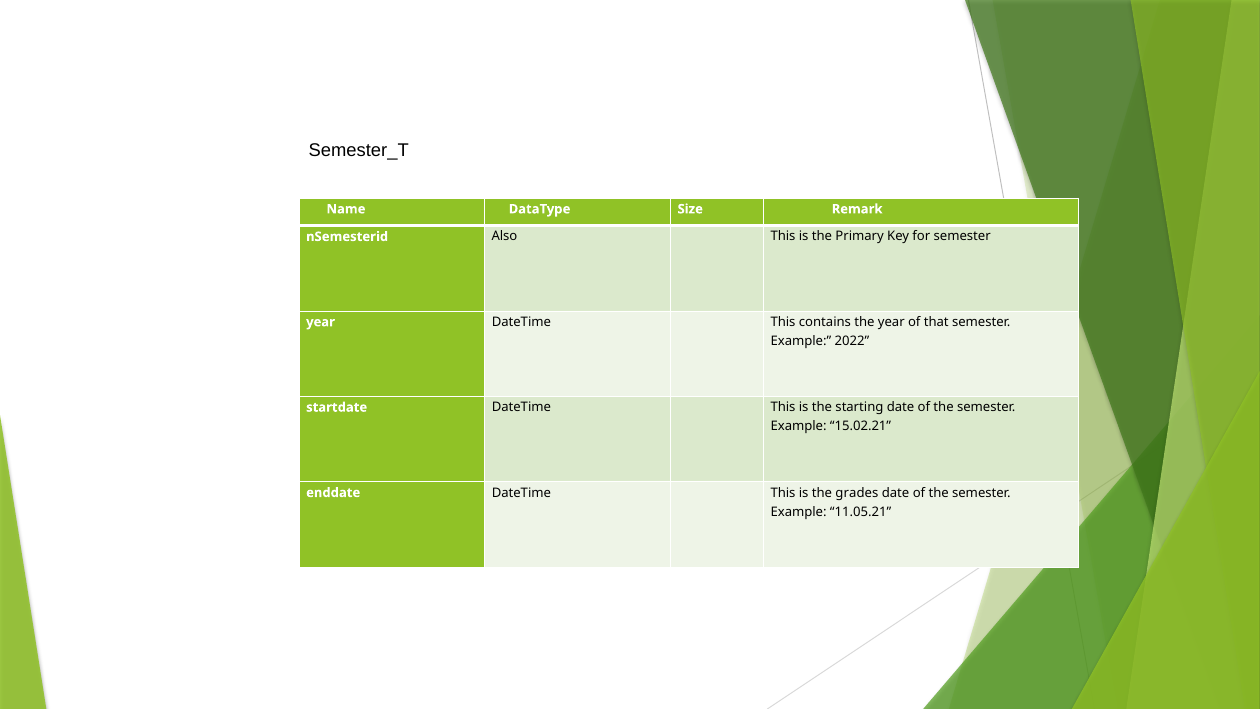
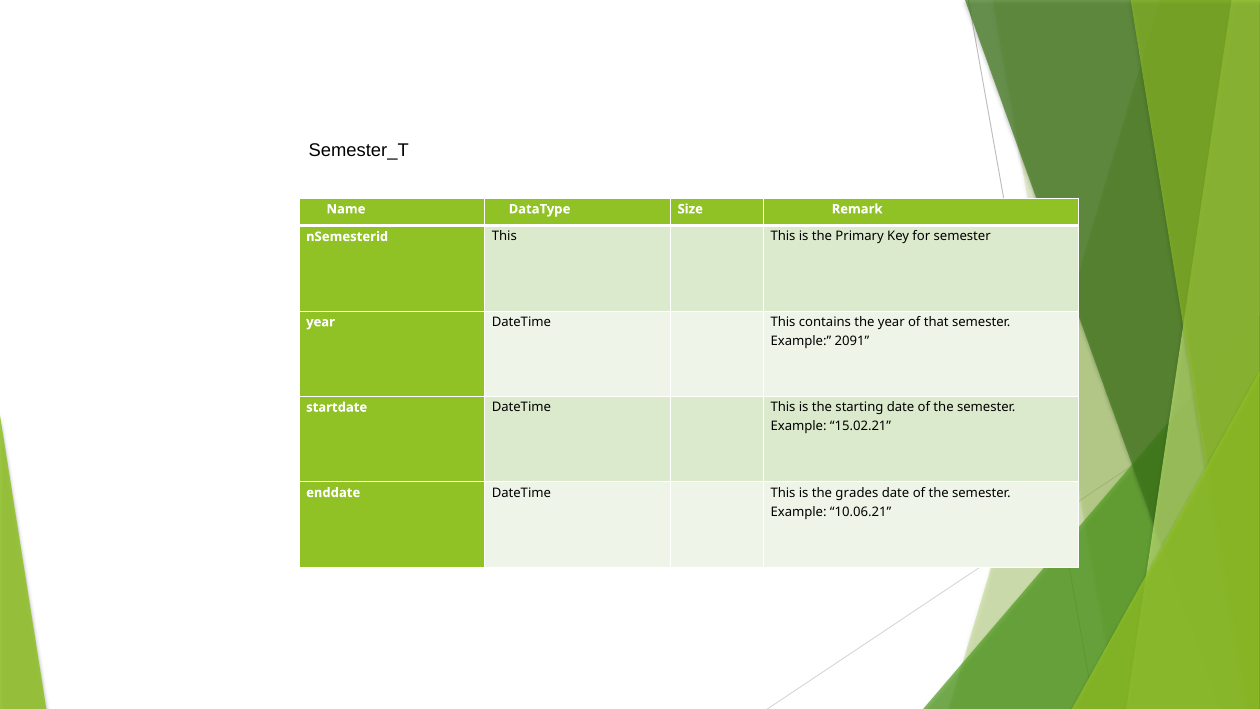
nSemesterid Also: Also -> This
2022: 2022 -> 2091
11.05.21: 11.05.21 -> 10.06.21
